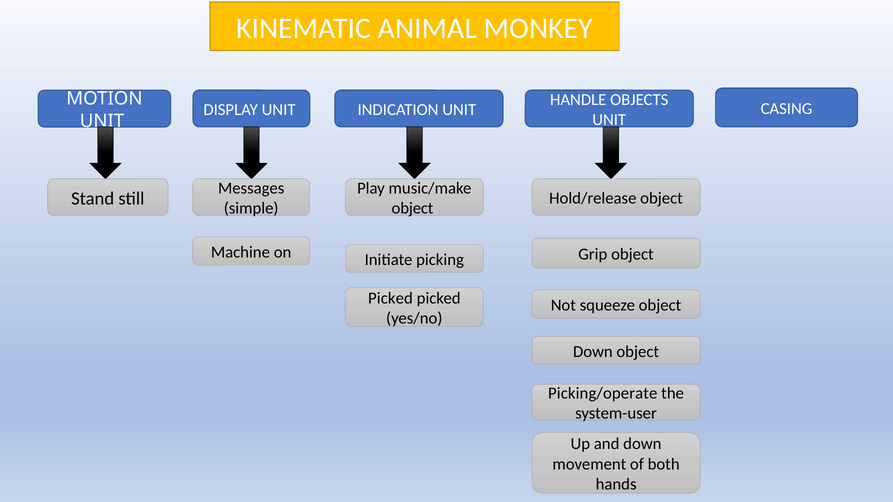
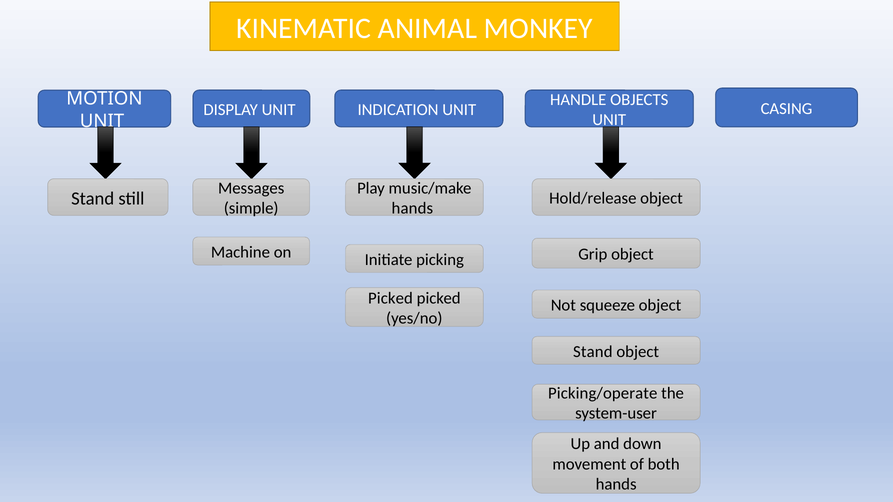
object at (413, 208): object -> hands
Down at (593, 352): Down -> Stand
